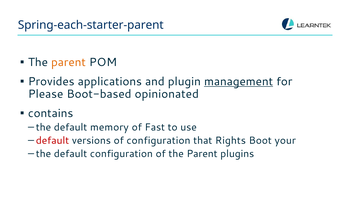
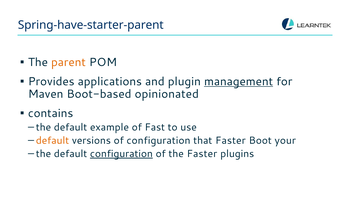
Spring-each-starter-parent: Spring-each-starter-parent -> Spring-have-starter-parent
Please: Please -> Maven
memory: memory -> example
default at (52, 140) colour: red -> orange
that Rights: Rights -> Faster
configuration at (121, 154) underline: none -> present
of the Parent: Parent -> Faster
